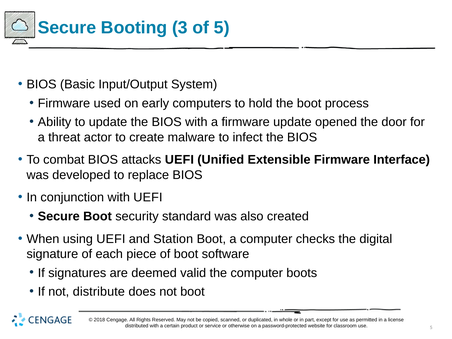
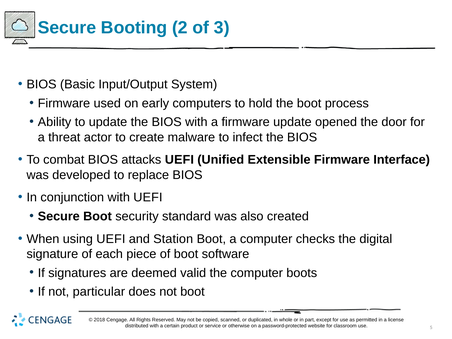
3: 3 -> 2
of 5: 5 -> 3
distribute: distribute -> particular
